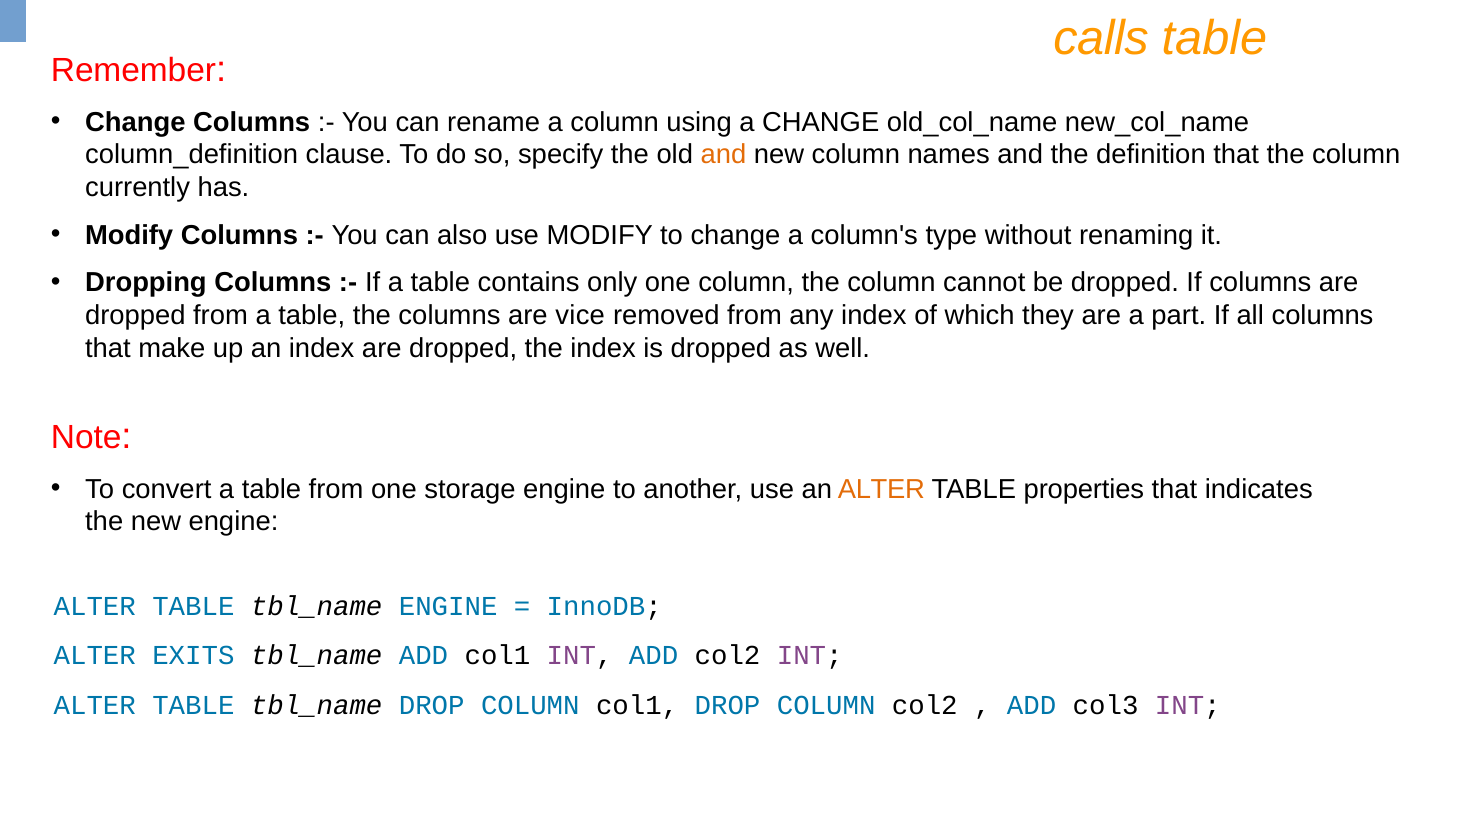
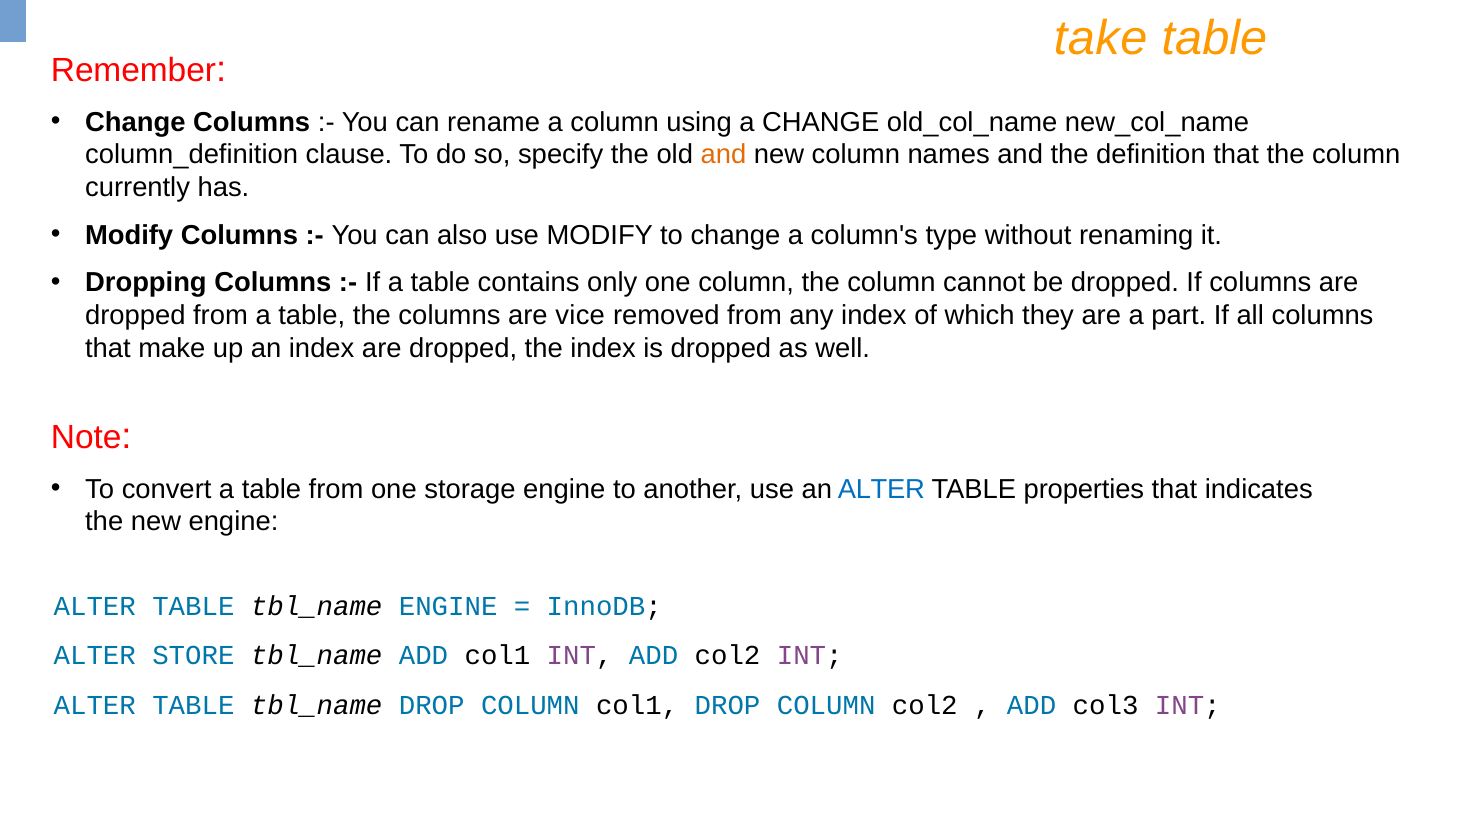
calls: calls -> take
ALTER at (881, 489) colour: orange -> blue
EXITS: EXITS -> STORE
